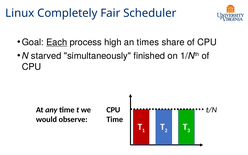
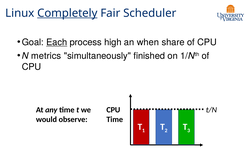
Completely underline: none -> present
times: times -> when
starved: starved -> metrics
